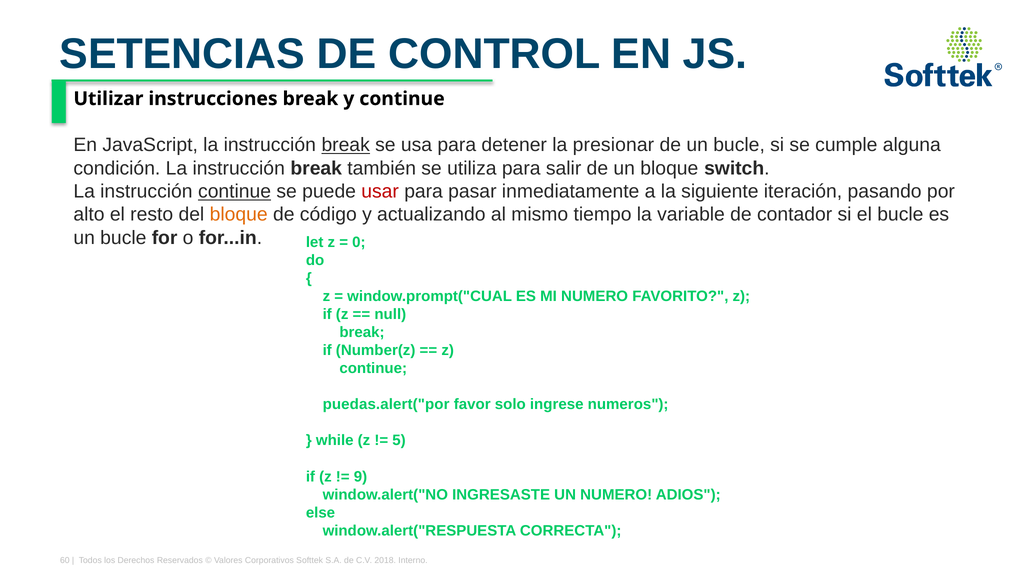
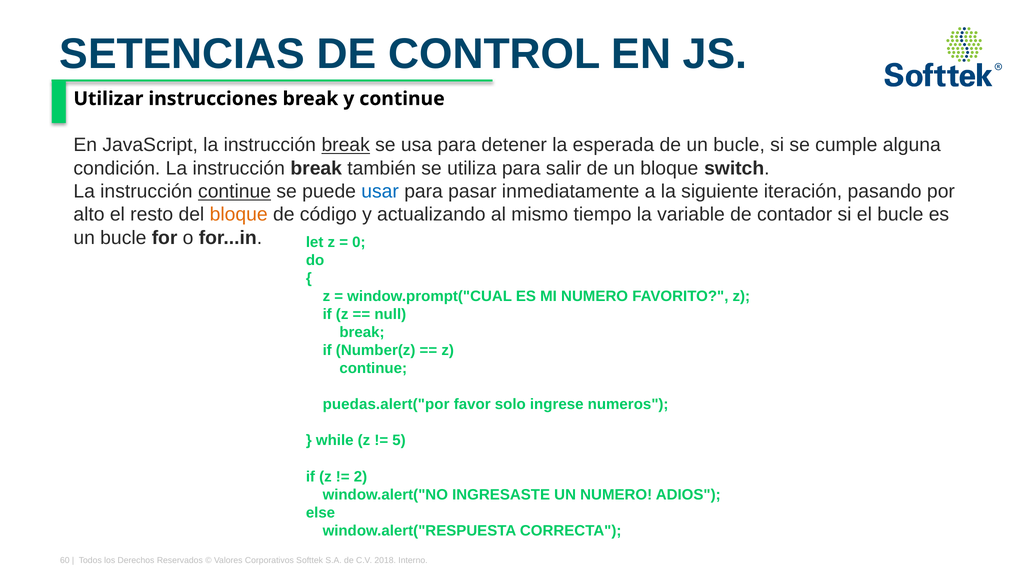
presionar: presionar -> esperada
usar colour: red -> blue
9: 9 -> 2
